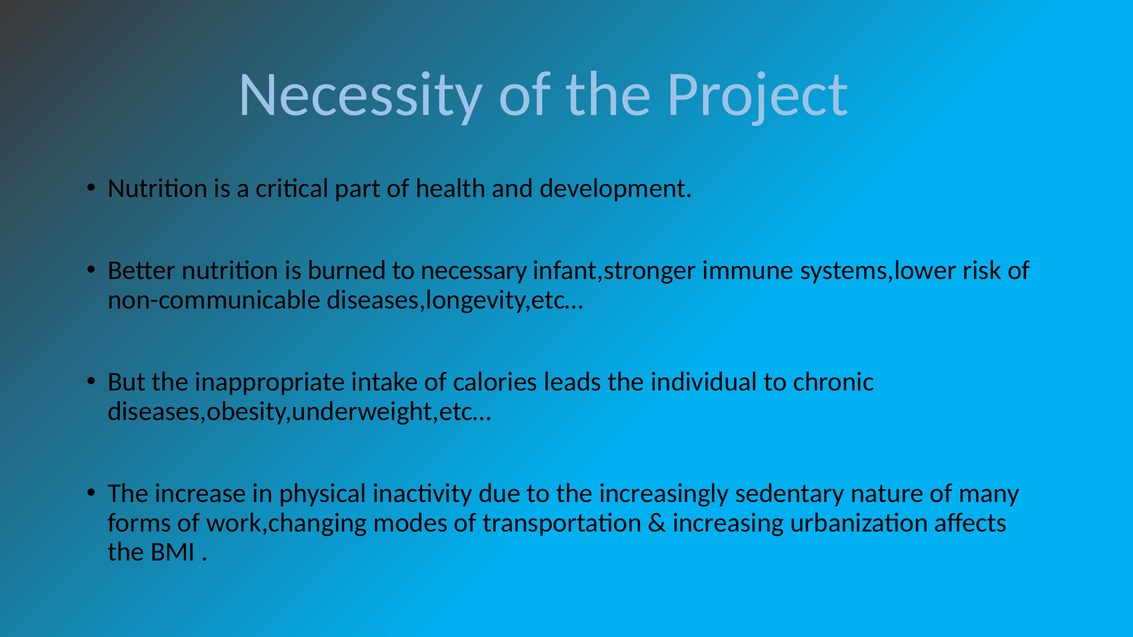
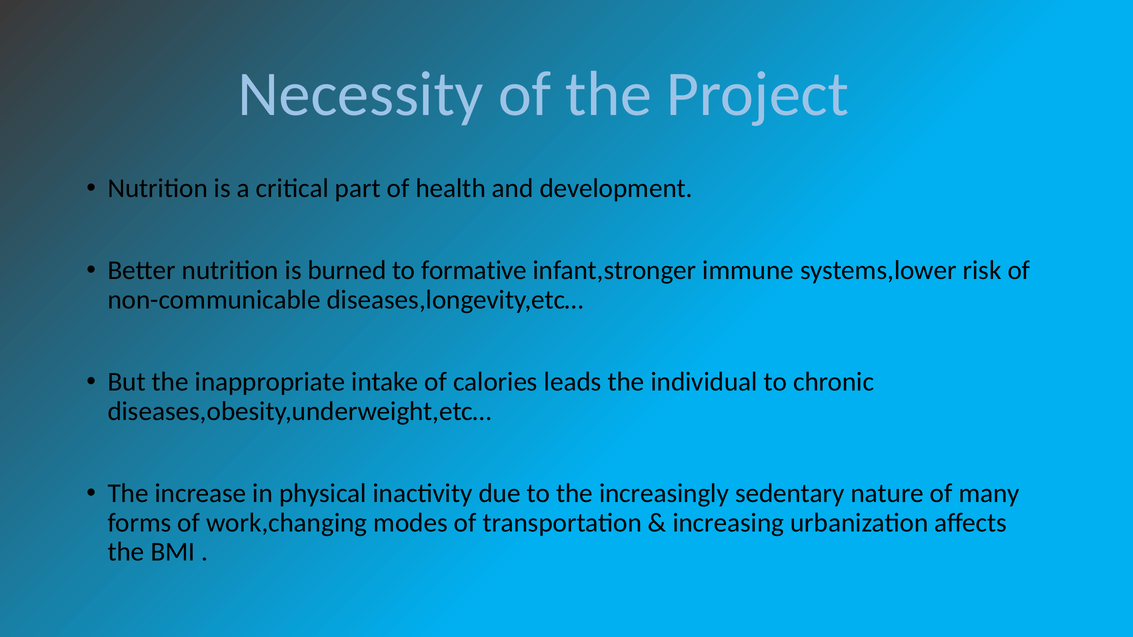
necessary: necessary -> formative
